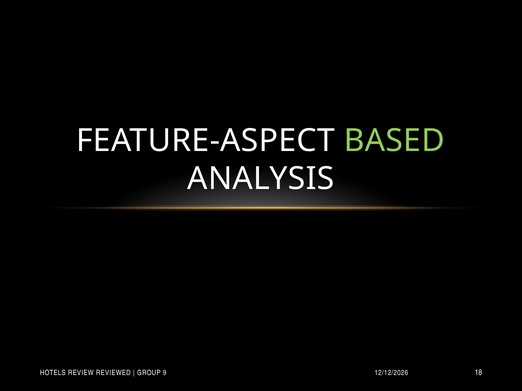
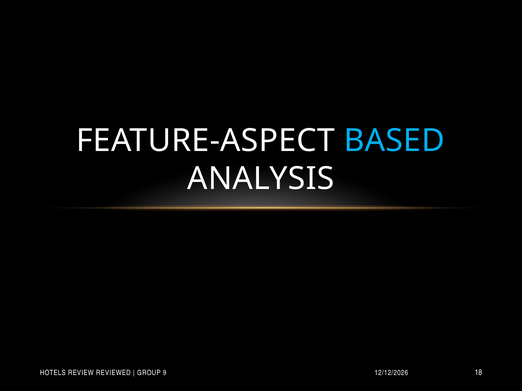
BASED colour: light green -> light blue
